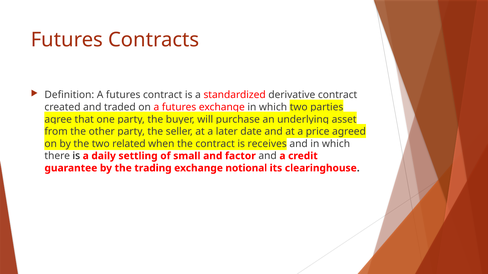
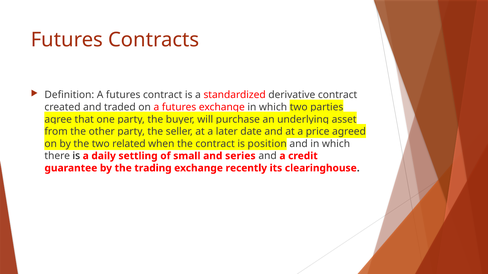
receives: receives -> position
factor: factor -> series
notional: notional -> recently
